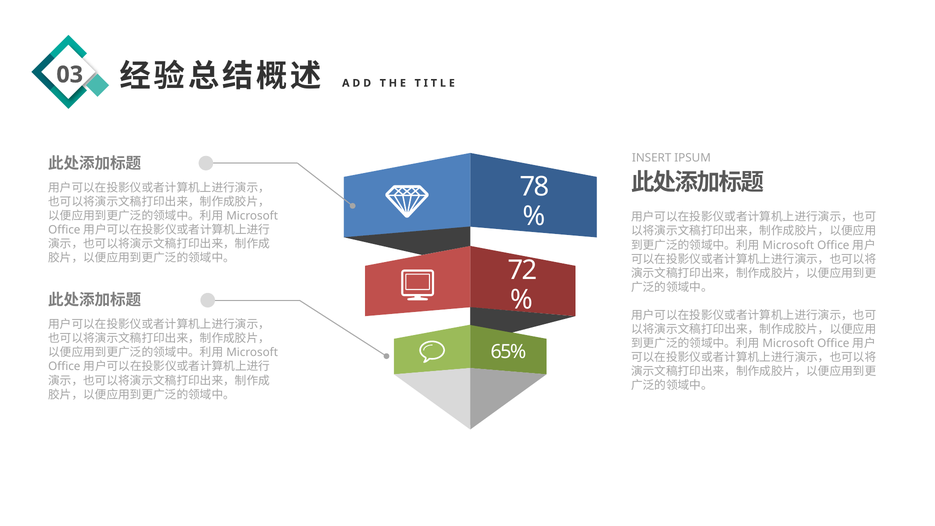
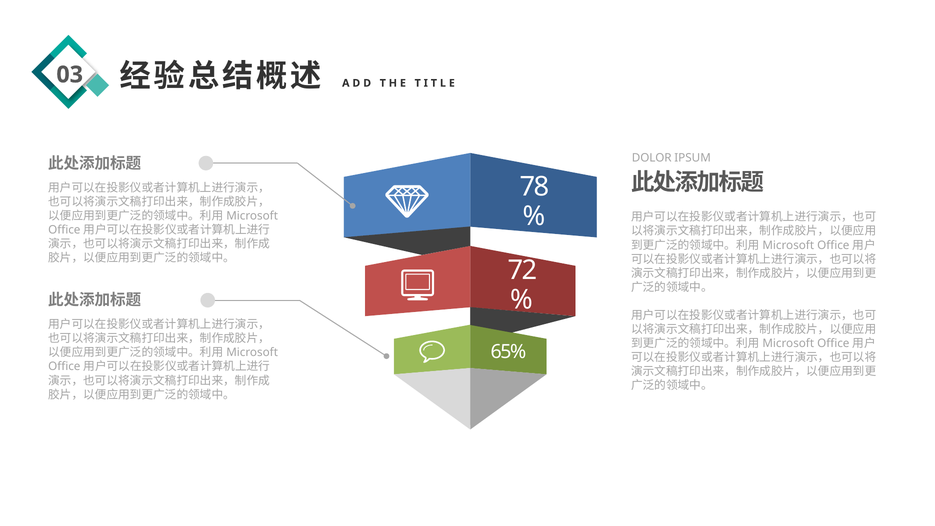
INSERT: INSERT -> DOLOR
